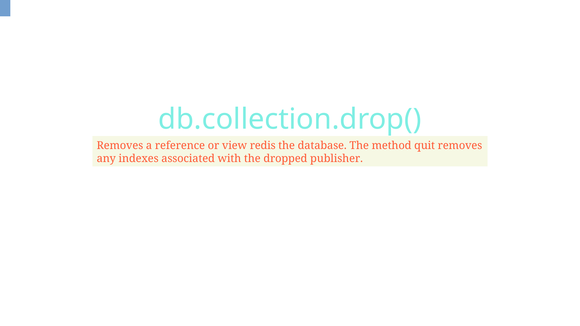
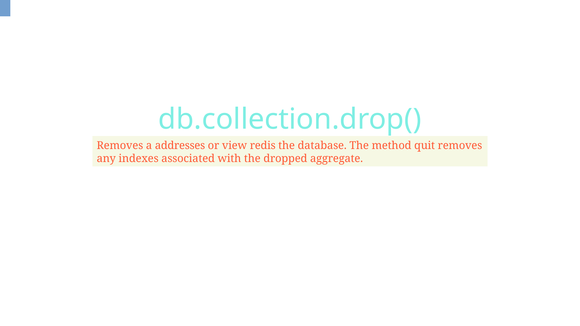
reference: reference -> addresses
publisher: publisher -> aggregate
